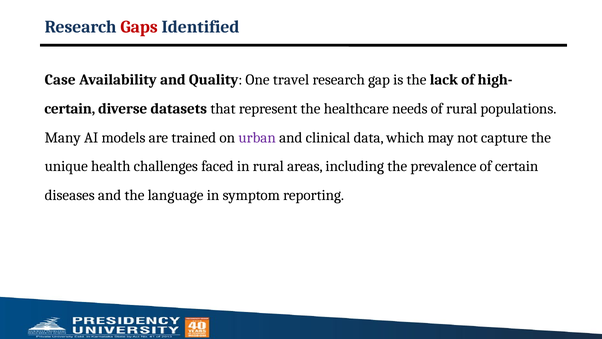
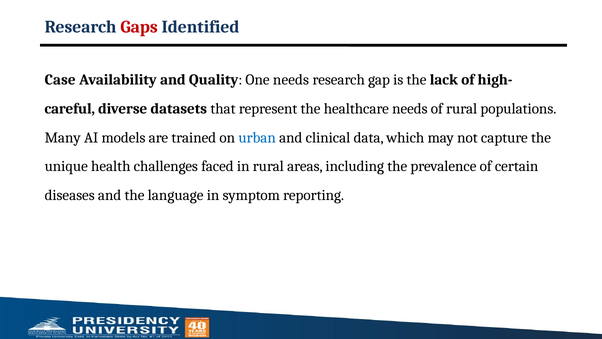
One travel: travel -> needs
certain at (70, 108): certain -> careful
urban colour: purple -> blue
